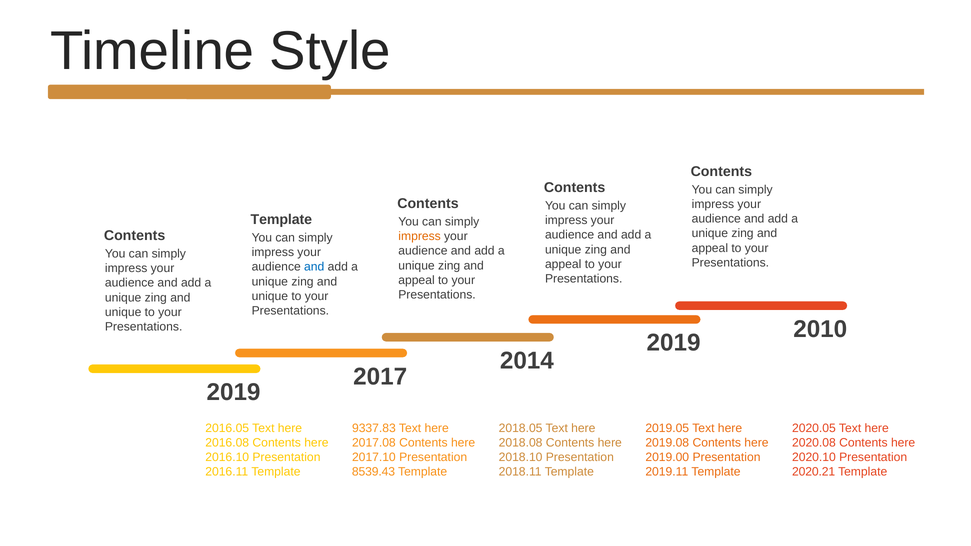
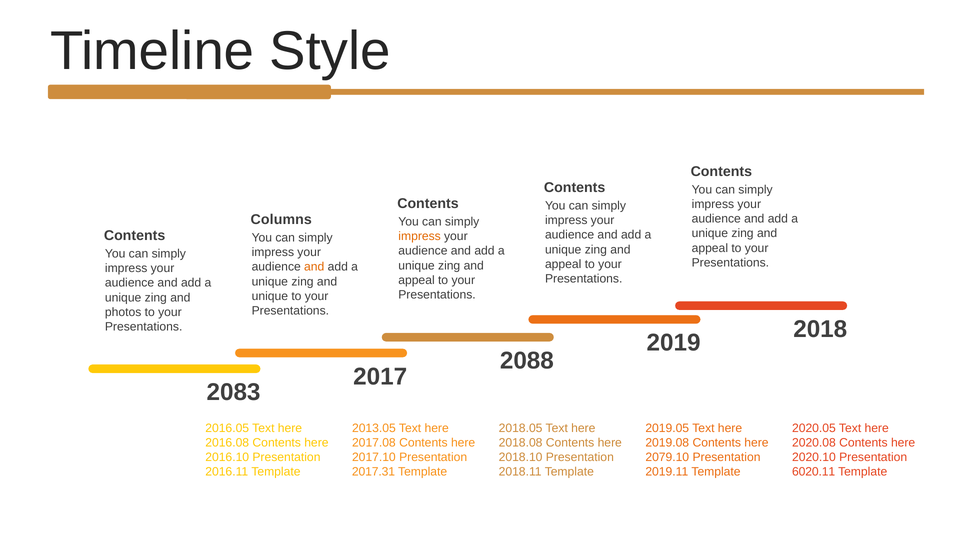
Template at (281, 220): Template -> Columns
and at (314, 267) colour: blue -> orange
unique at (123, 312): unique -> photos
2010: 2010 -> 2018
2014: 2014 -> 2088
2019 at (234, 392): 2019 -> 2083
9337.83: 9337.83 -> 2013.05
2019.00: 2019.00 -> 2079.10
8539.43: 8539.43 -> 2017.31
2020.21: 2020.21 -> 6020.11
